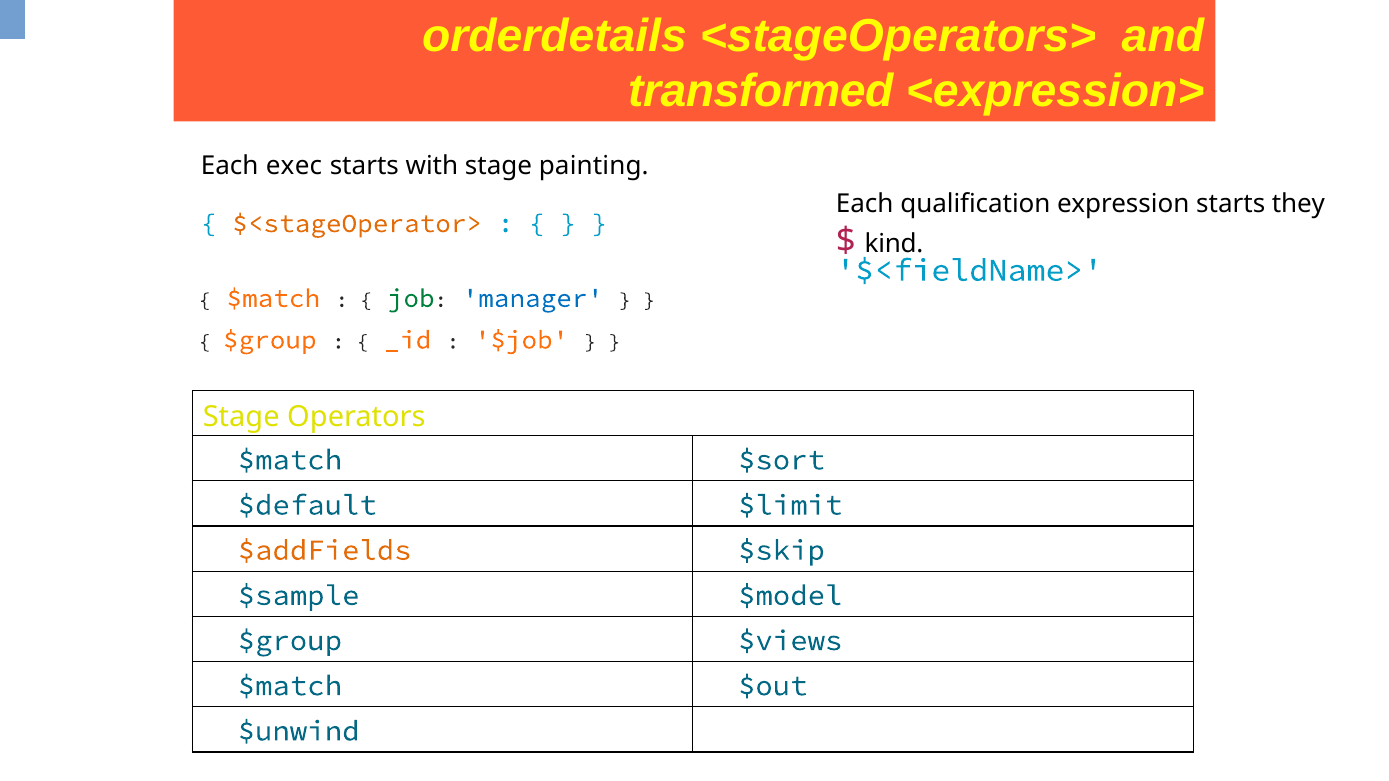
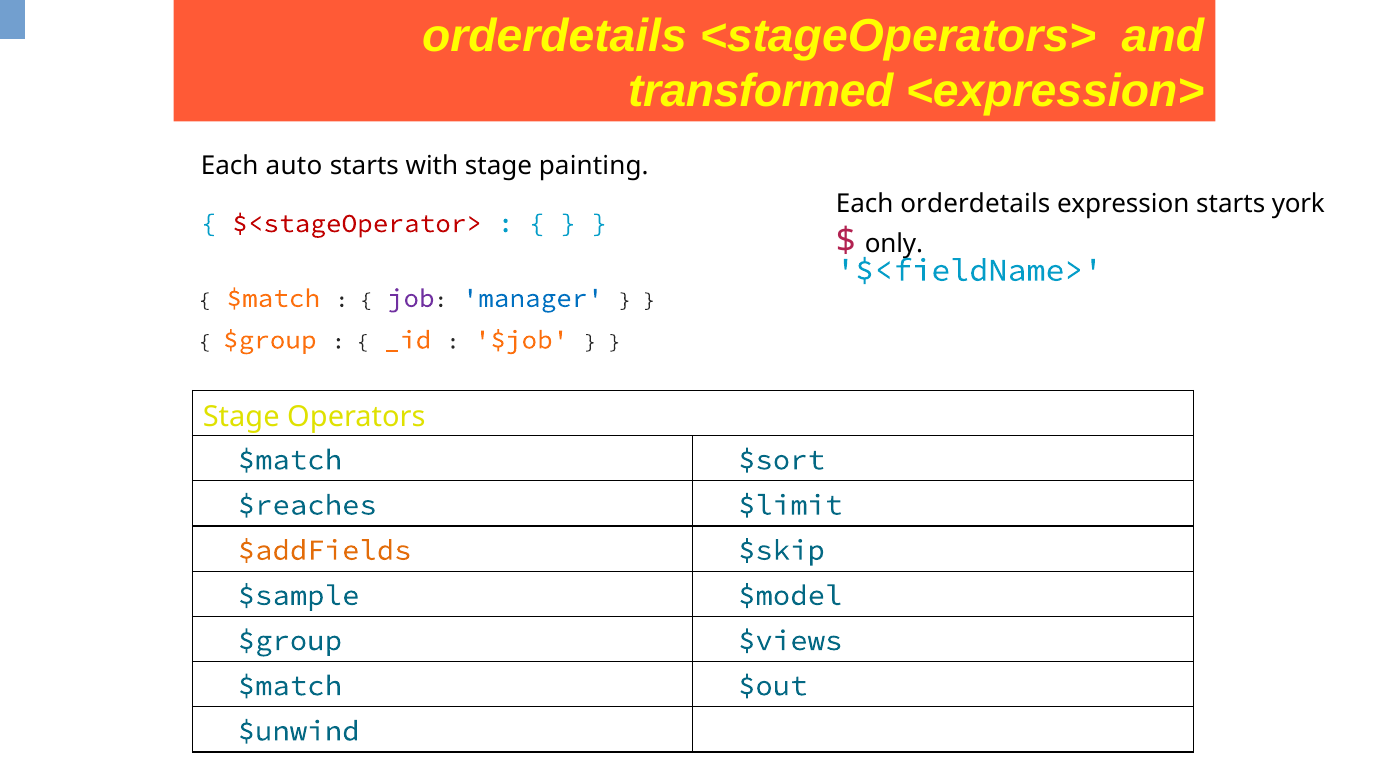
exec: exec -> auto
Each qualification: qualification -> orderdetails
they: they -> york
$<stageOperator> colour: orange -> red
kind: kind -> only
job colour: green -> purple
$default: $default -> $reaches
